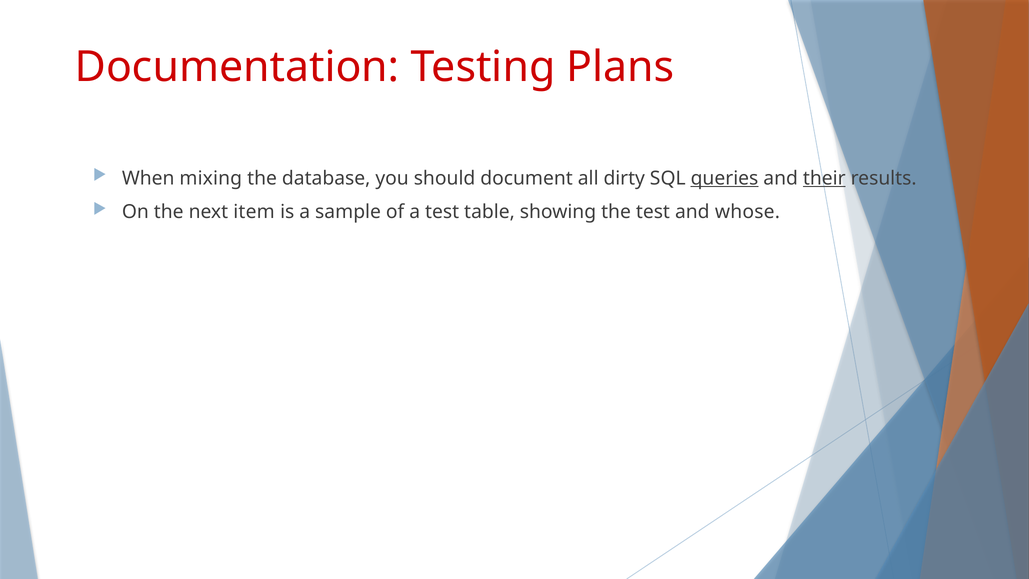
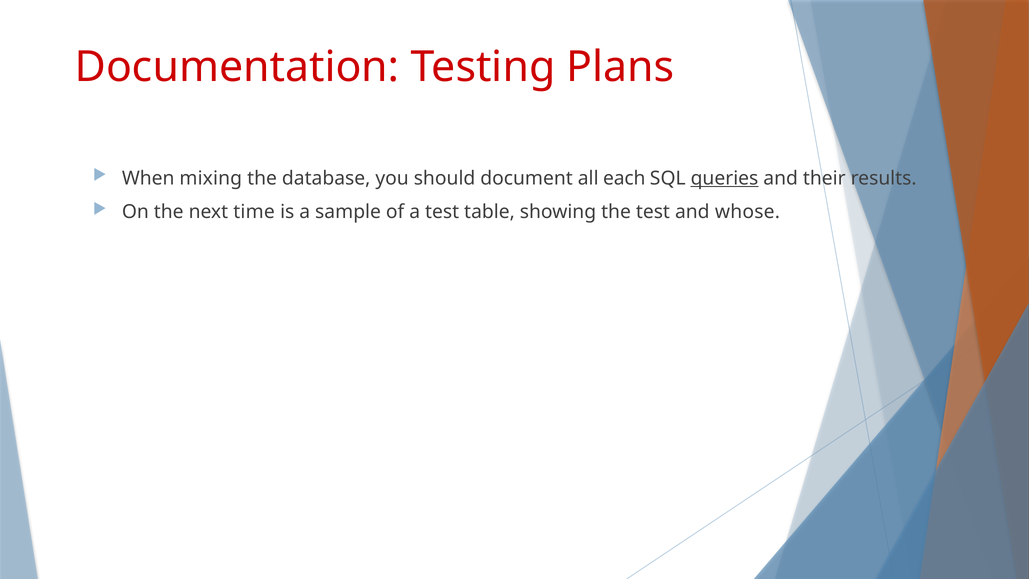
dirty: dirty -> each
their underline: present -> none
item: item -> time
